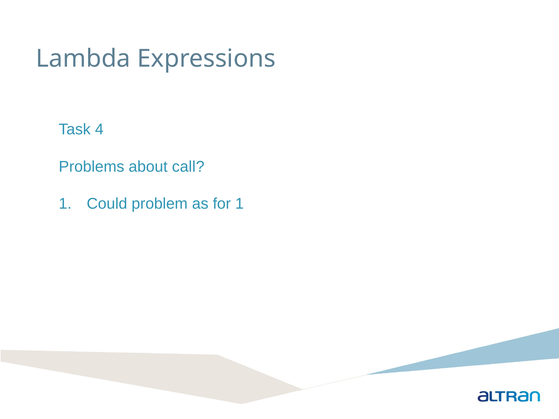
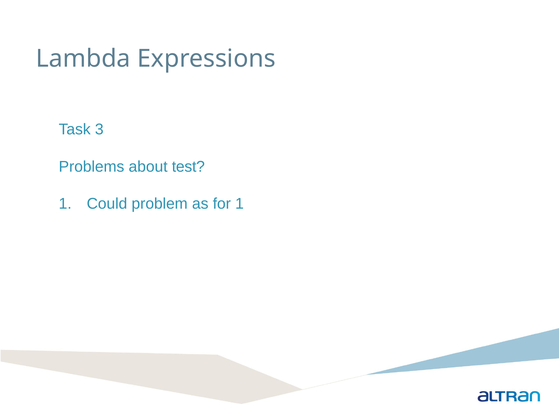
4: 4 -> 3
call: call -> test
